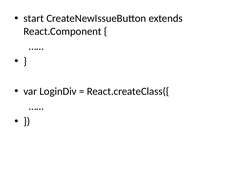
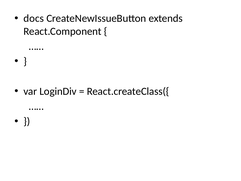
start: start -> docs
